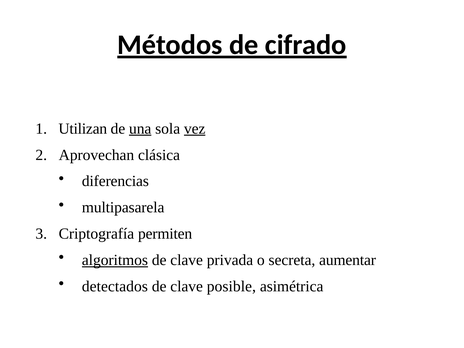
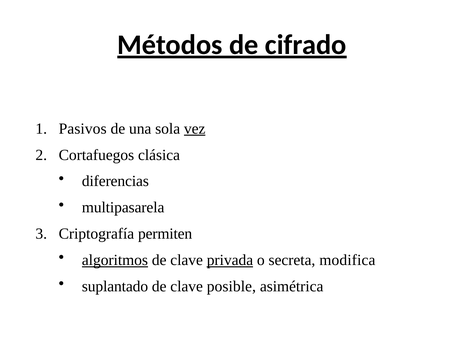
Utilizan: Utilizan -> Pasivos
una underline: present -> none
Aprovechan: Aprovechan -> Cortafuegos
privada underline: none -> present
aumentar: aumentar -> modifica
detectados: detectados -> suplantado
